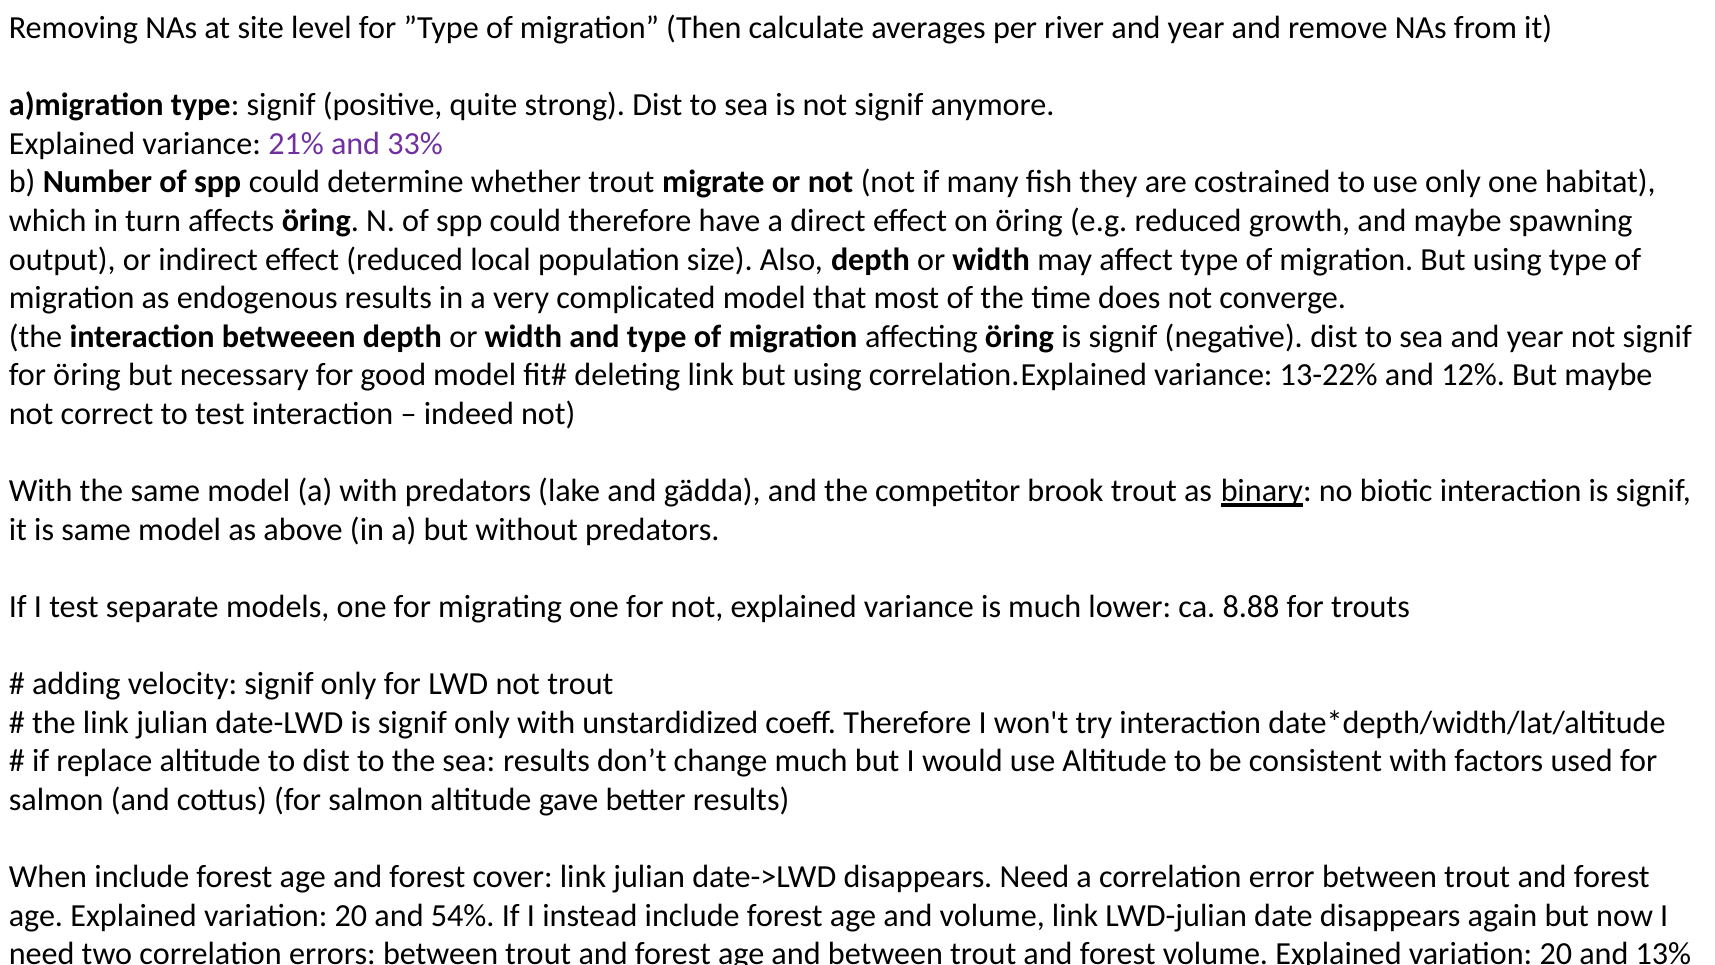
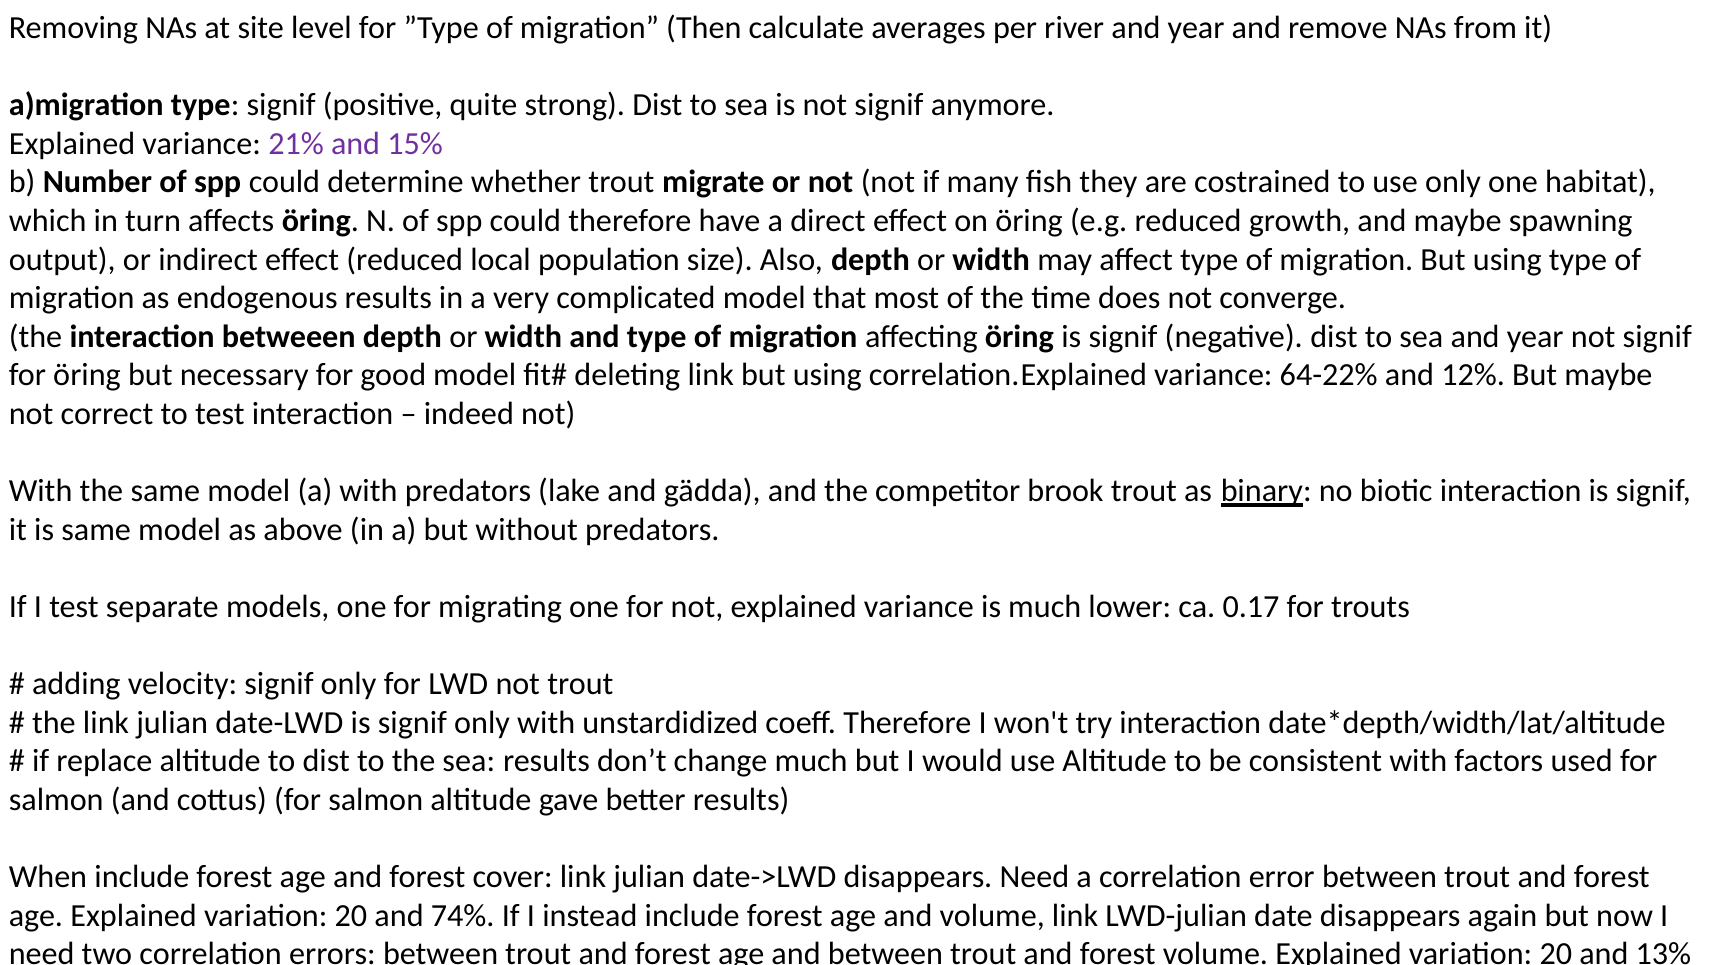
33%: 33% -> 15%
13-22%: 13-22% -> 64-22%
8.88: 8.88 -> 0.17
54%: 54% -> 74%
